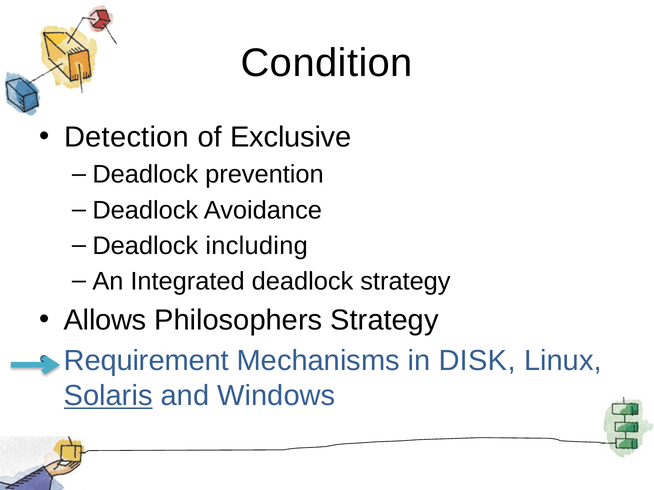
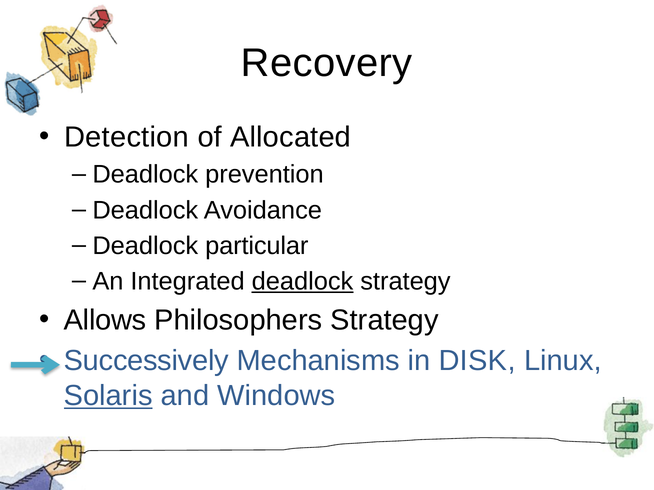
Condition: Condition -> Recovery
Exclusive: Exclusive -> Allocated
including: including -> particular
deadlock at (302, 282) underline: none -> present
Requirement: Requirement -> Successively
